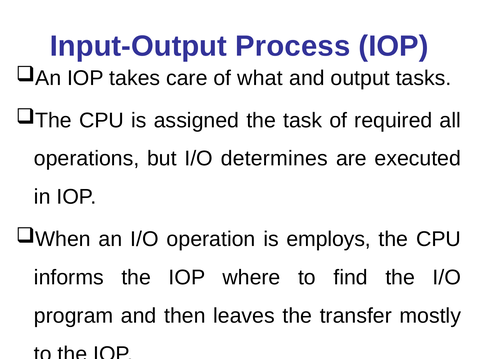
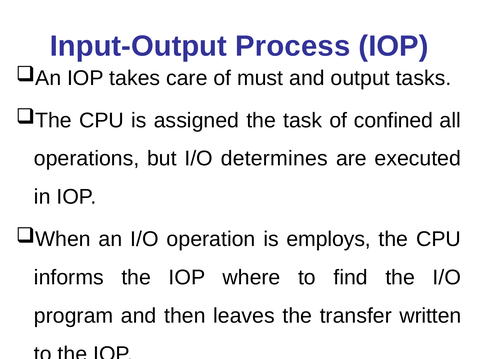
what: what -> must
required: required -> confined
mostly: mostly -> written
